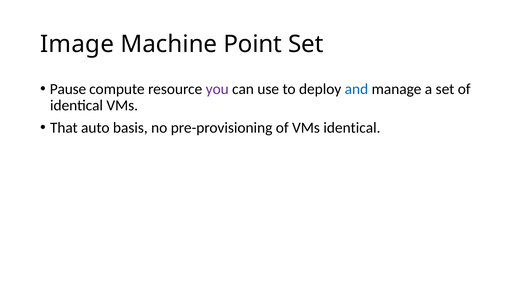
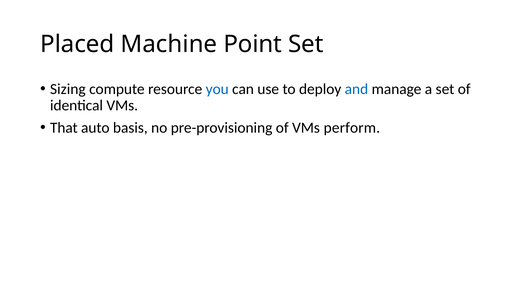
Image: Image -> Placed
Pause: Pause -> Sizing
you colour: purple -> blue
VMs identical: identical -> perform
